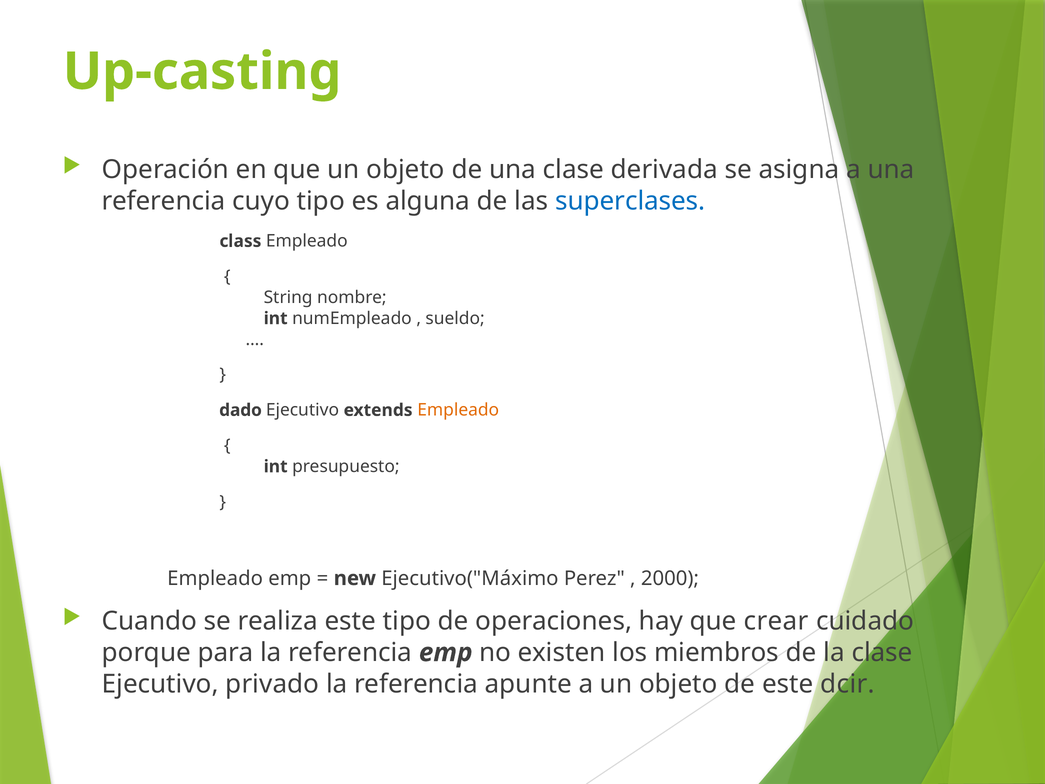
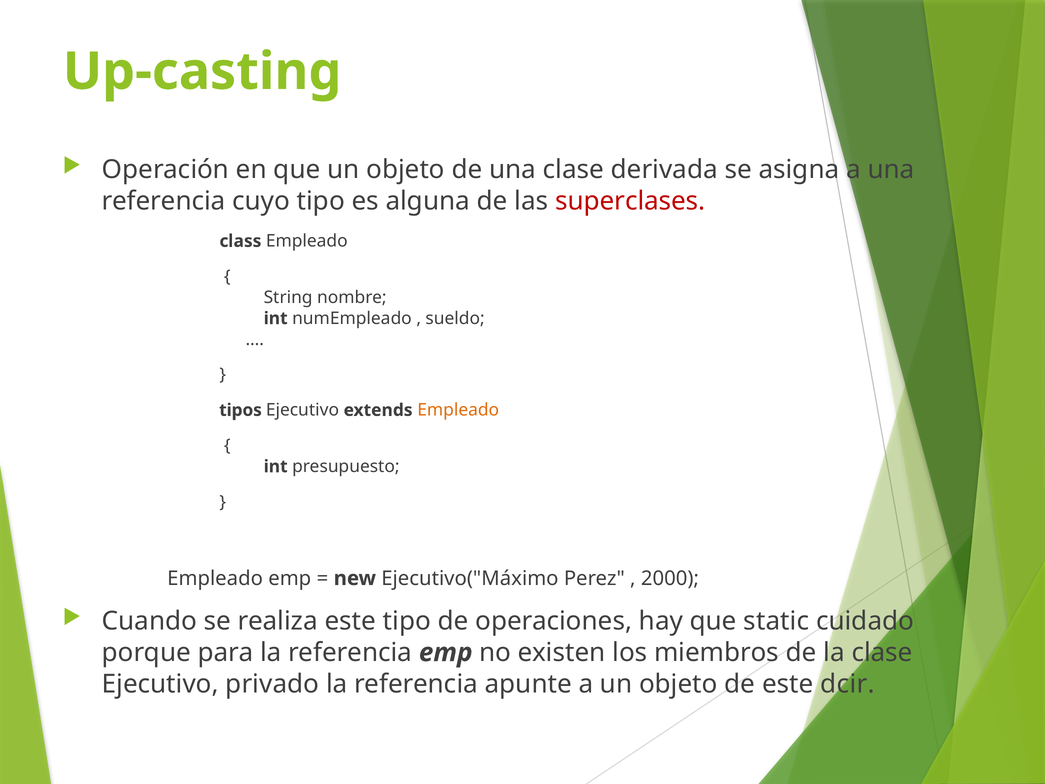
superclases colour: blue -> red
dado: dado -> tipos
crear: crear -> static
